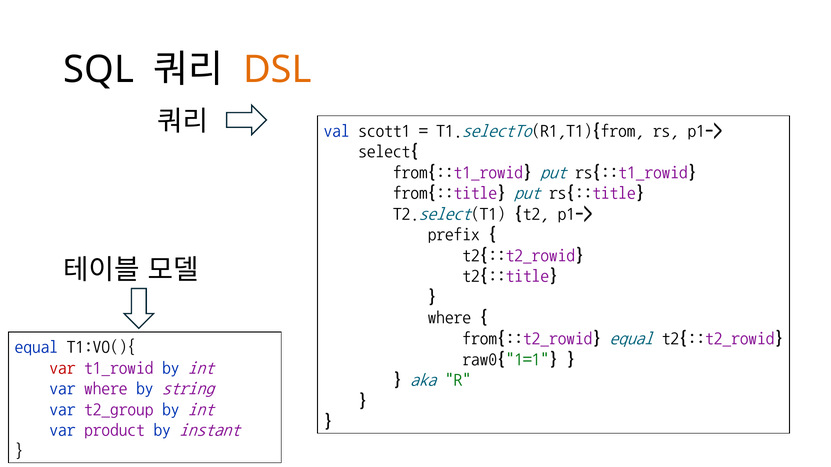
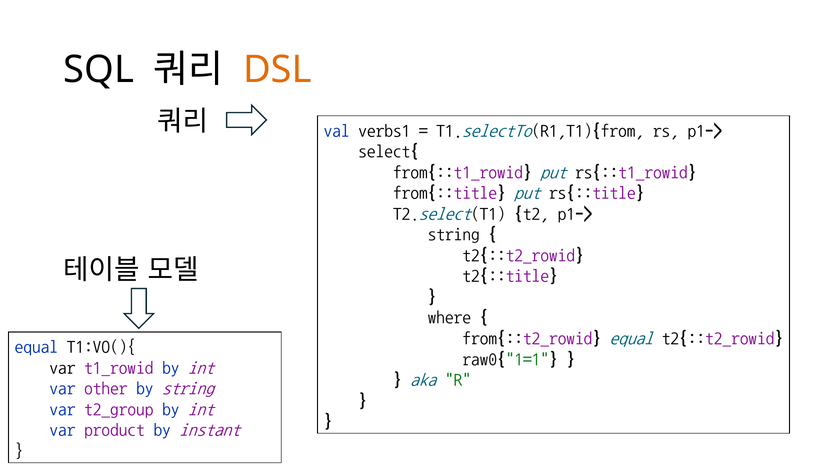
scott1: scott1 -> verbs1
prefix at (454, 234): prefix -> string
var at (62, 368) colour: red -> black
var where: where -> other
